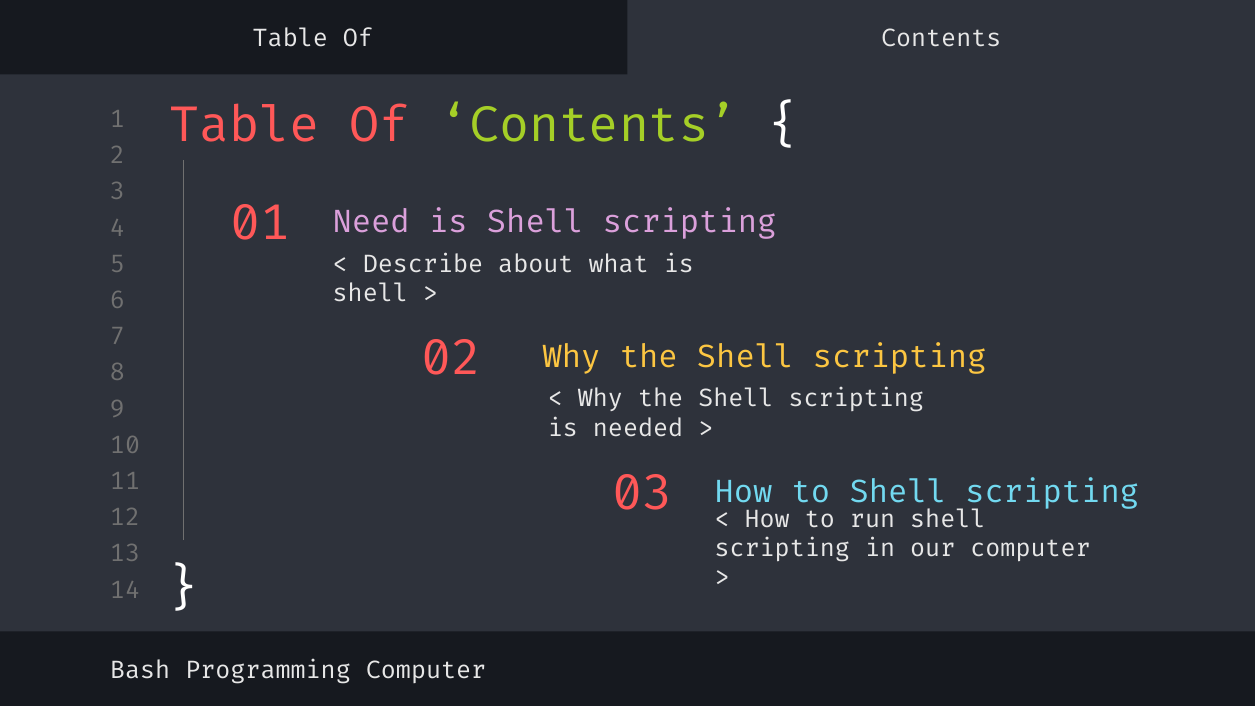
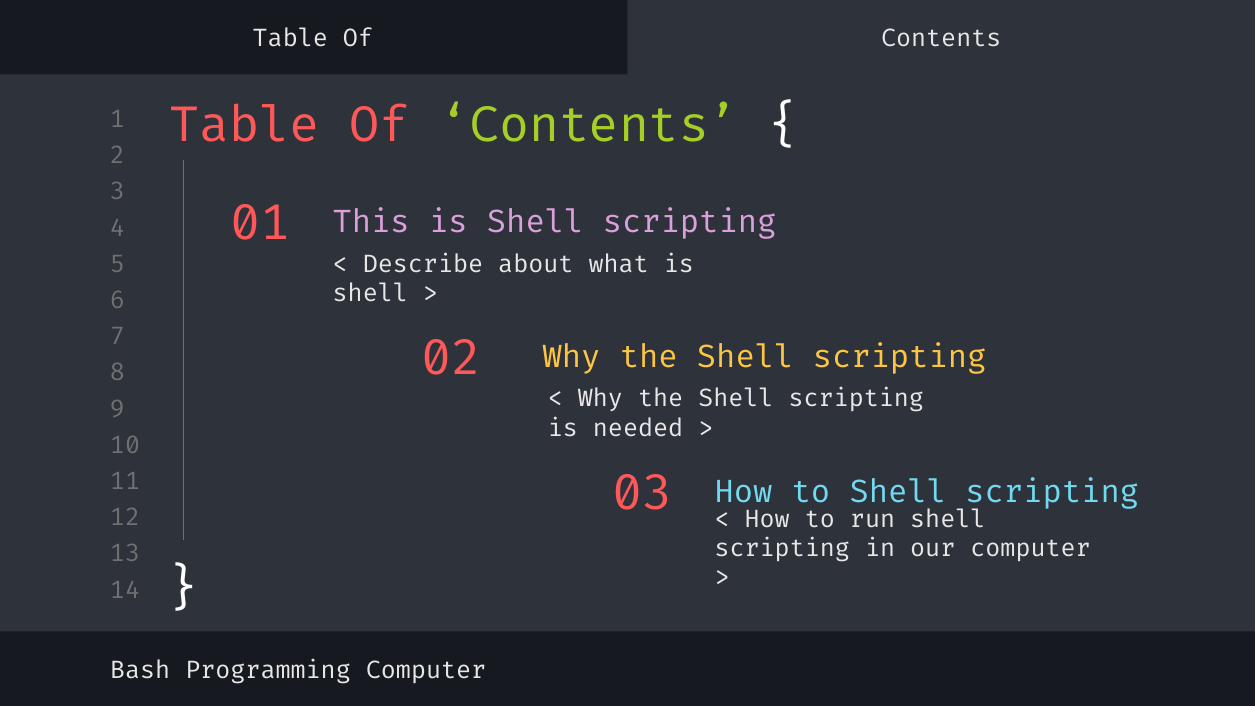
Need: Need -> This
